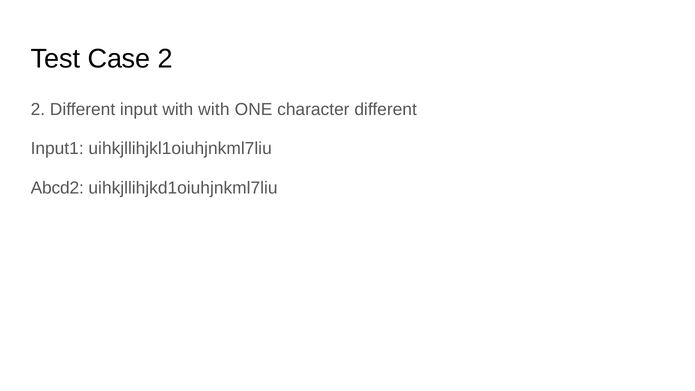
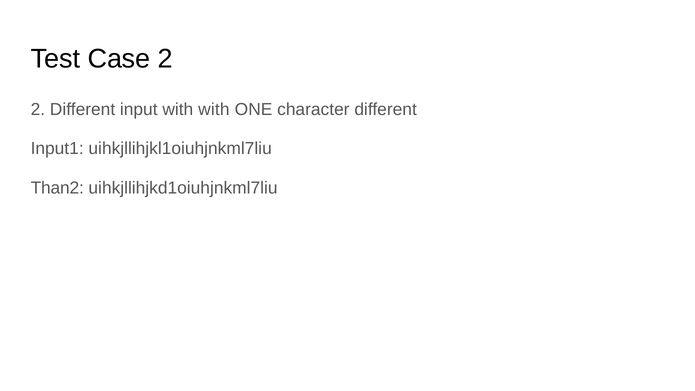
Abcd2: Abcd2 -> Than2
